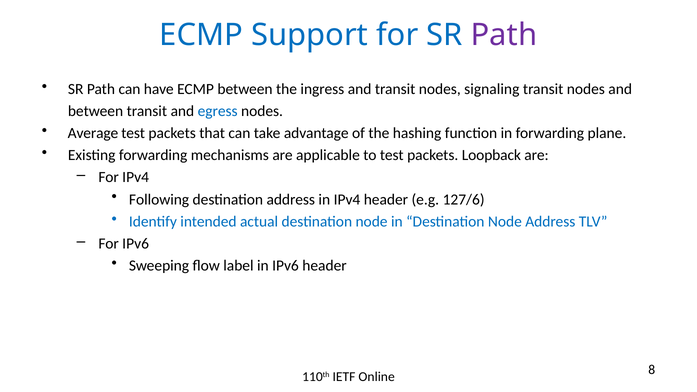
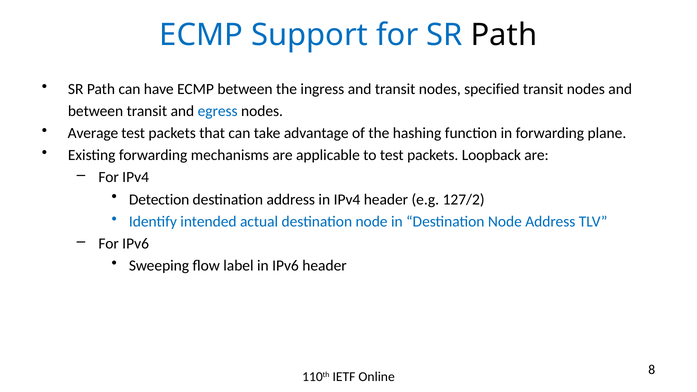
Path at (504, 35) colour: purple -> black
signaling: signaling -> specified
Following: Following -> Detection
127/6: 127/6 -> 127/2
